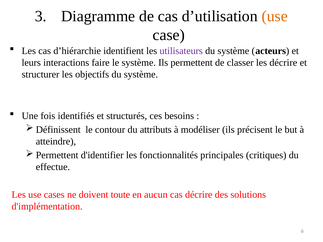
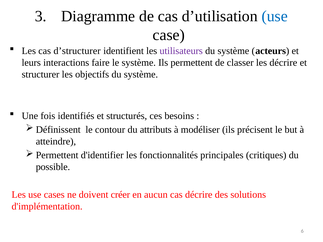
use at (275, 16) colour: orange -> blue
d’hiérarchie: d’hiérarchie -> d’structurer
effectue: effectue -> possible
toute: toute -> créer
